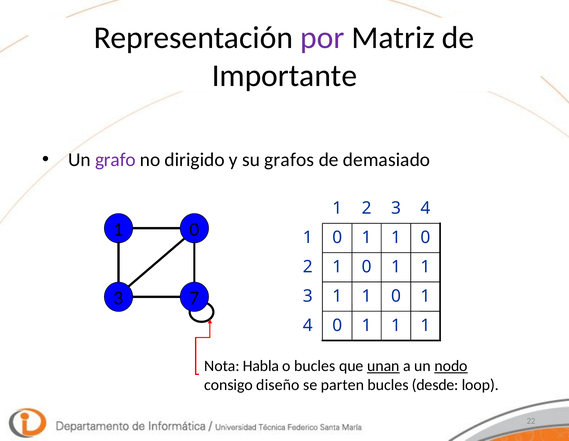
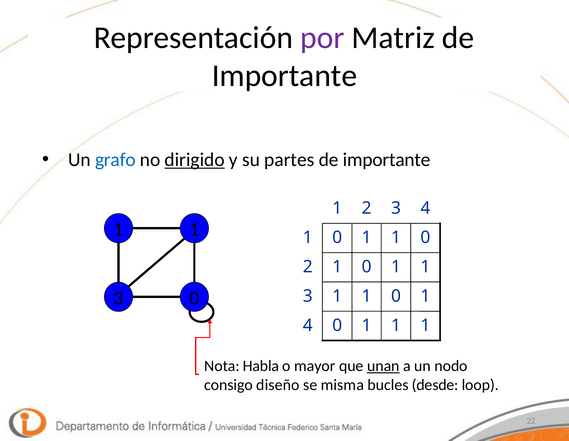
grafo colour: purple -> blue
dirigido underline: none -> present
grafos: grafos -> partes
demasiado at (387, 160): demasiado -> importante
0 at (194, 229): 0 -> 1
3 7: 7 -> 0
o bucles: bucles -> mayor
nodo underline: present -> none
parten: parten -> misma
